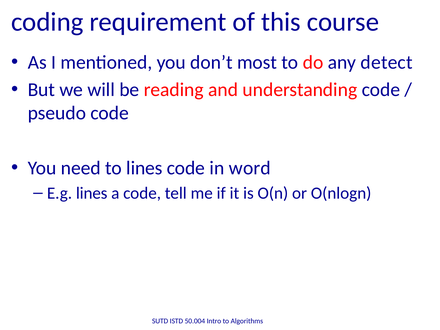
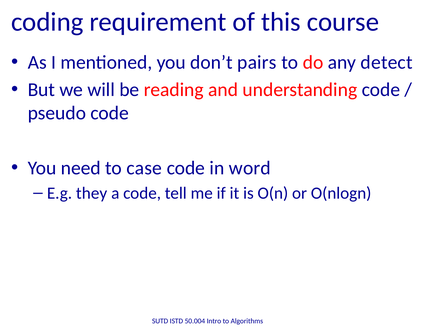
most: most -> pairs
to lines: lines -> case
E.g lines: lines -> they
